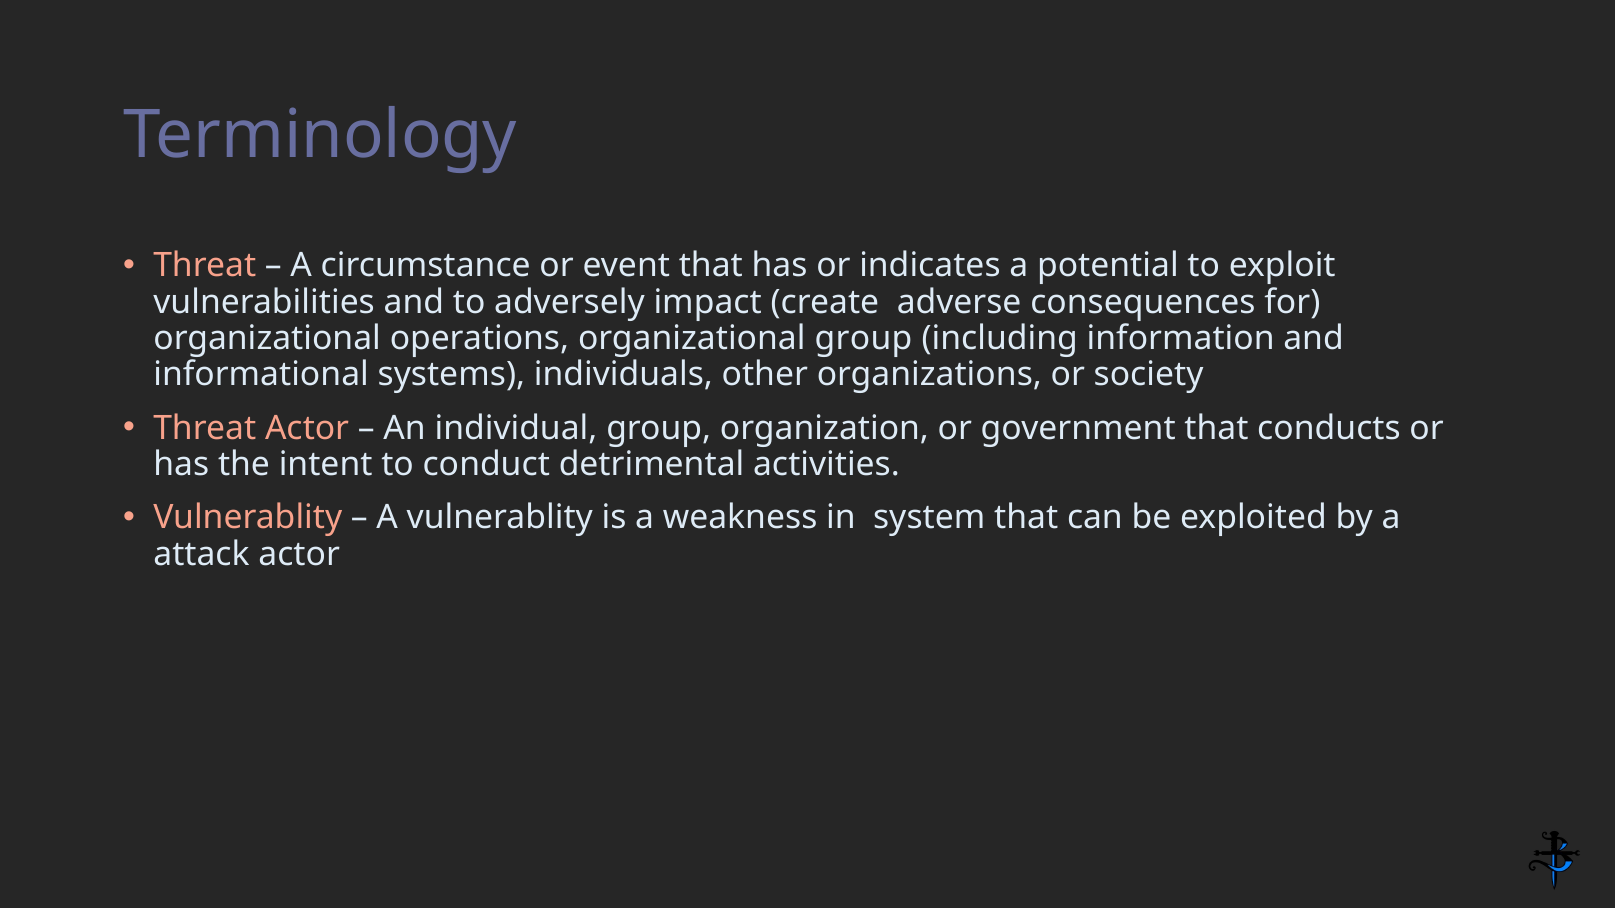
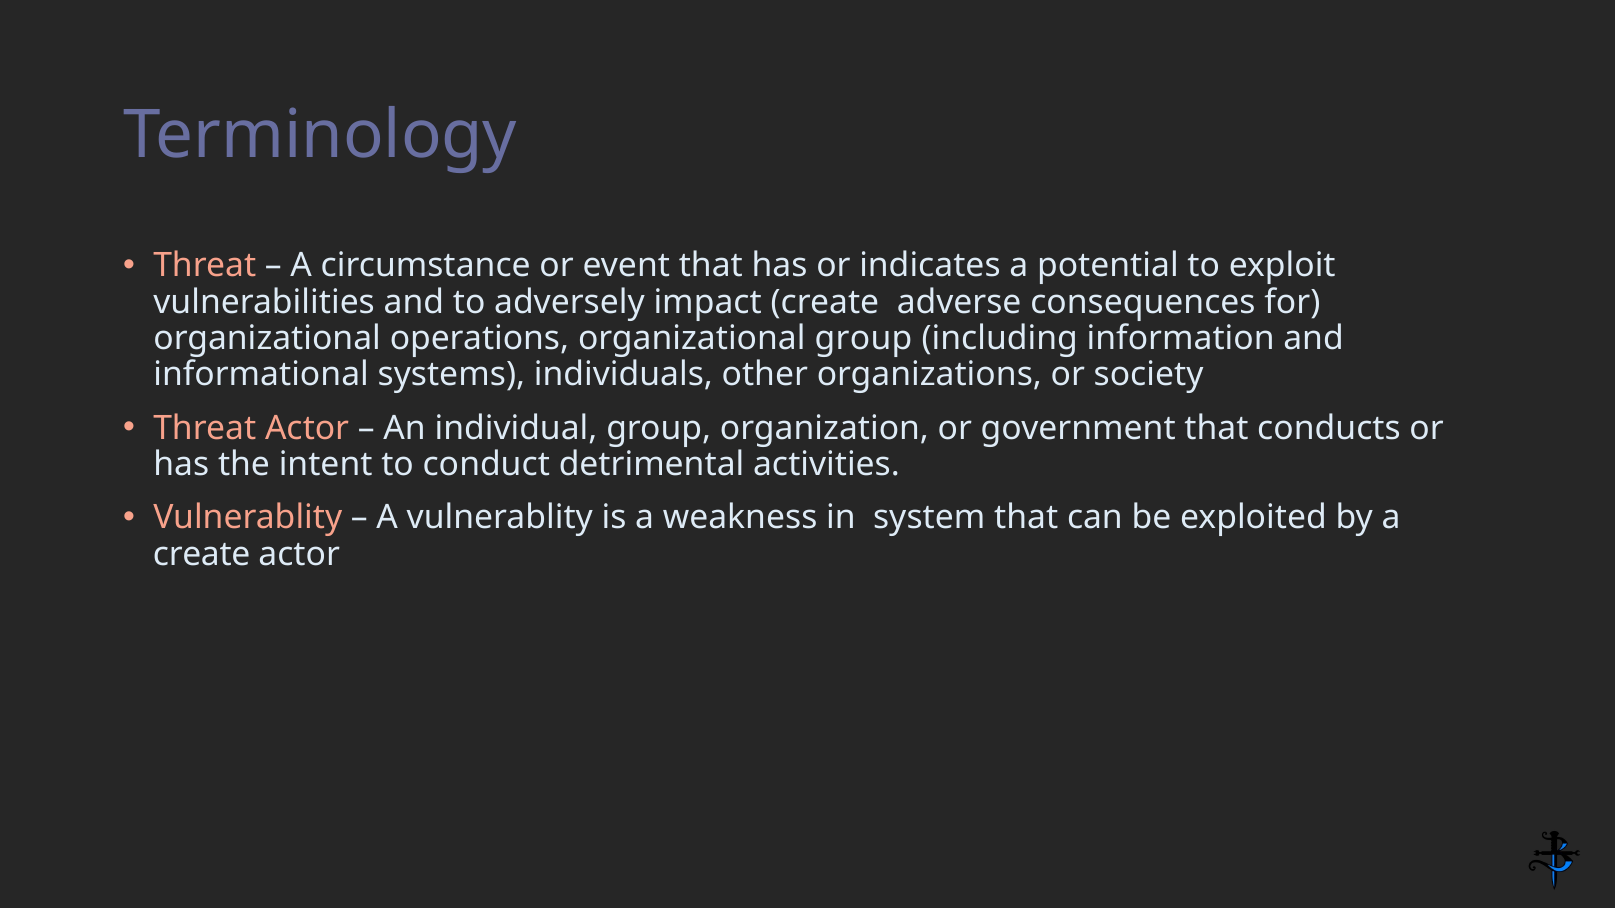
attack at (201, 554): attack -> create
